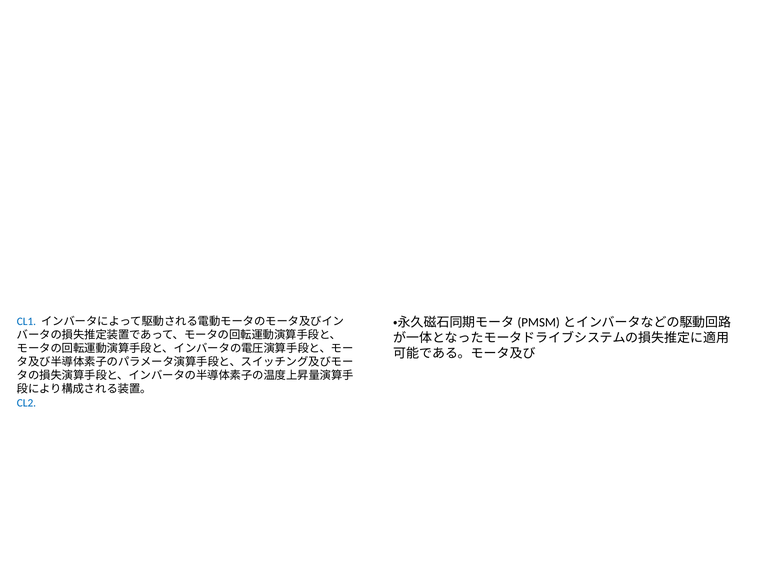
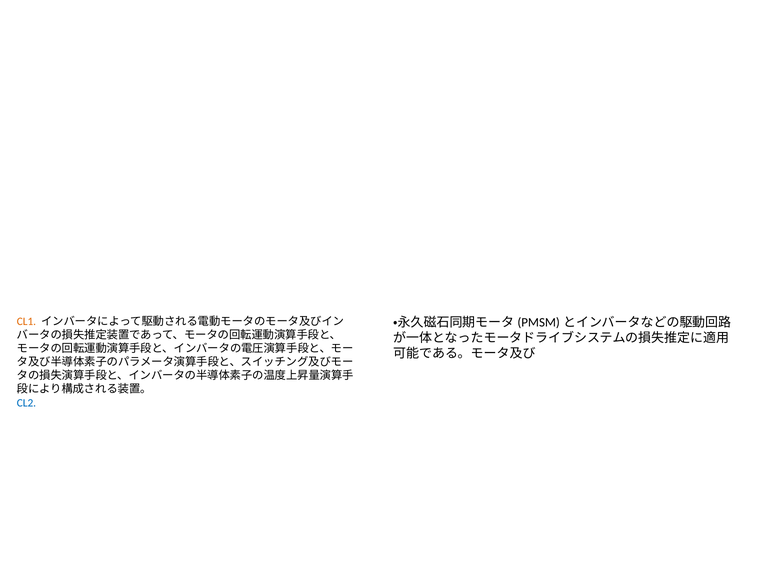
CL1 colour: blue -> orange
